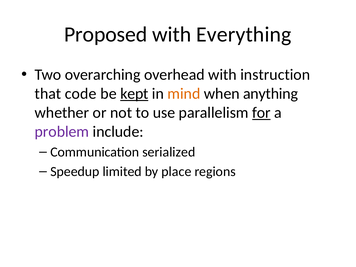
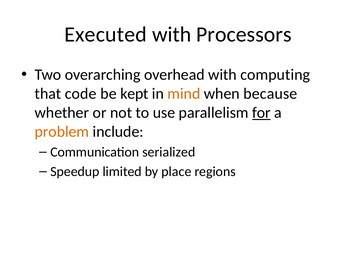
Proposed: Proposed -> Executed
Everything: Everything -> Processors
instruction: instruction -> computing
kept underline: present -> none
anything: anything -> because
problem colour: purple -> orange
